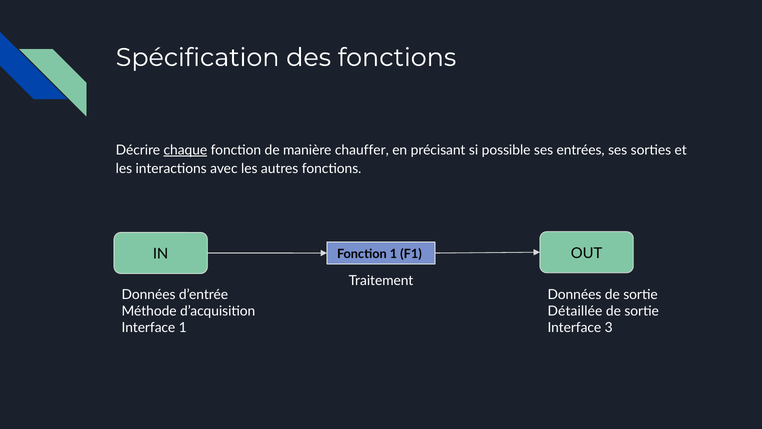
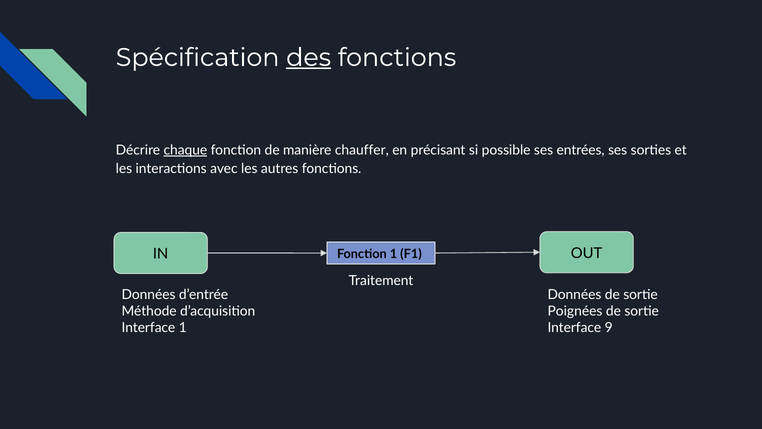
des underline: none -> present
Détaillée: Détaillée -> Poignées
3: 3 -> 9
